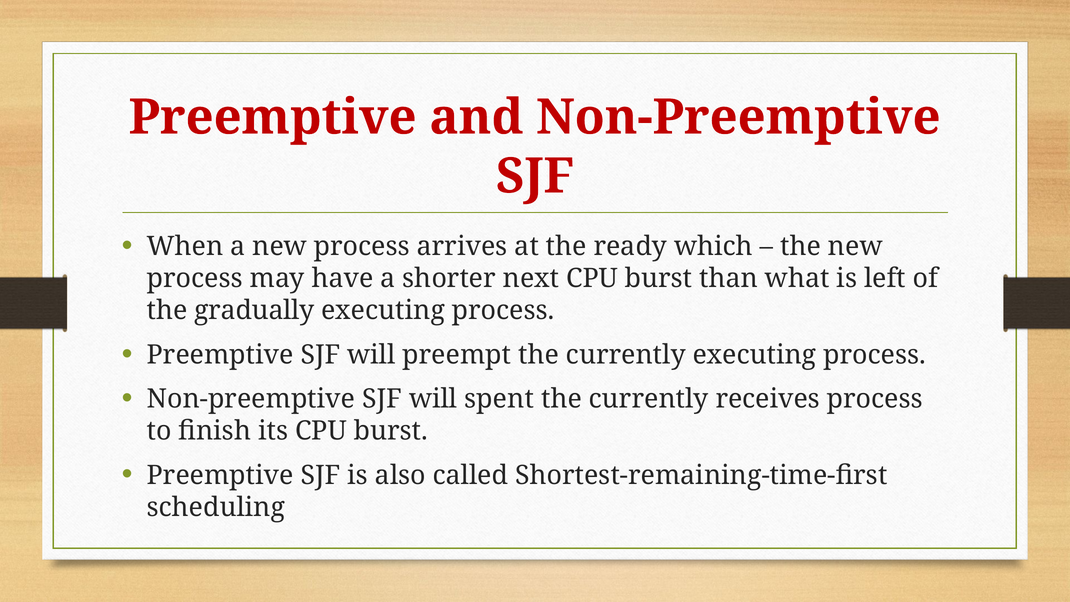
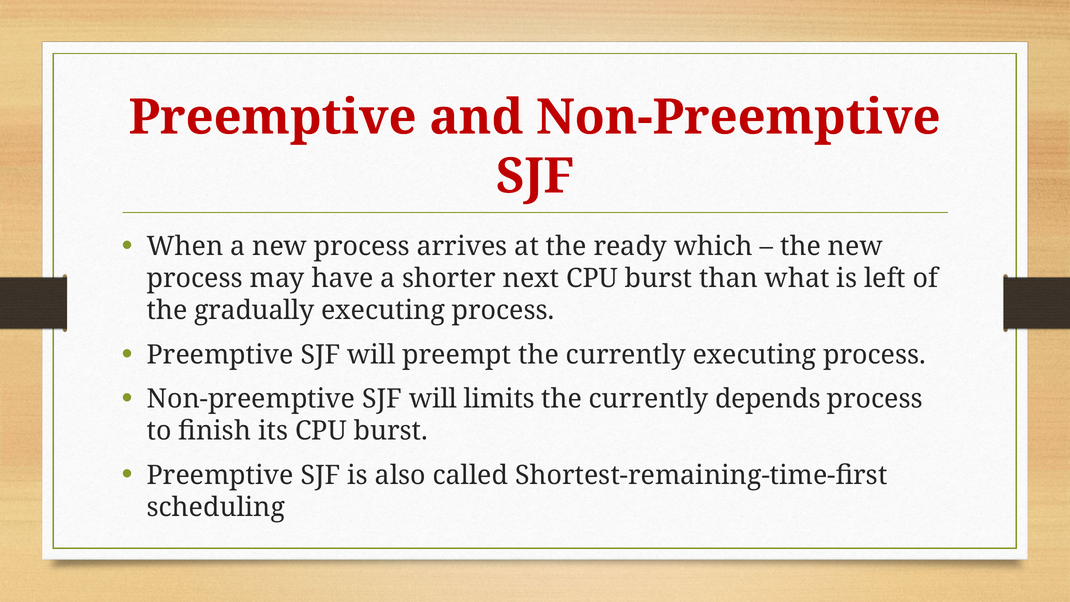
spent: spent -> limits
receives: receives -> depends
